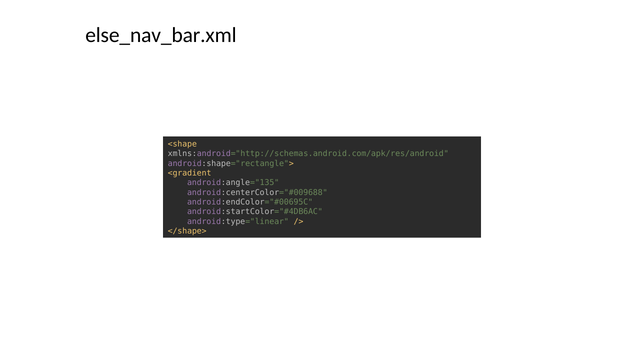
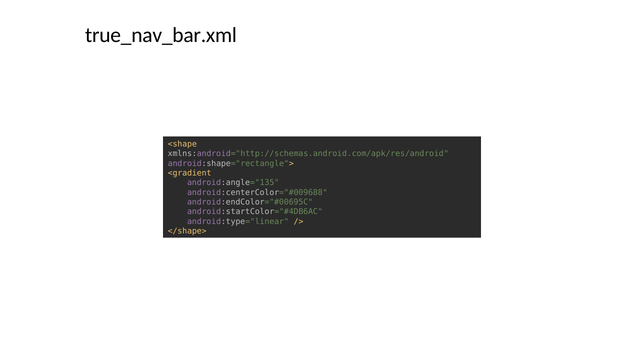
else_nav_bar.xml: else_nav_bar.xml -> true_nav_bar.xml
